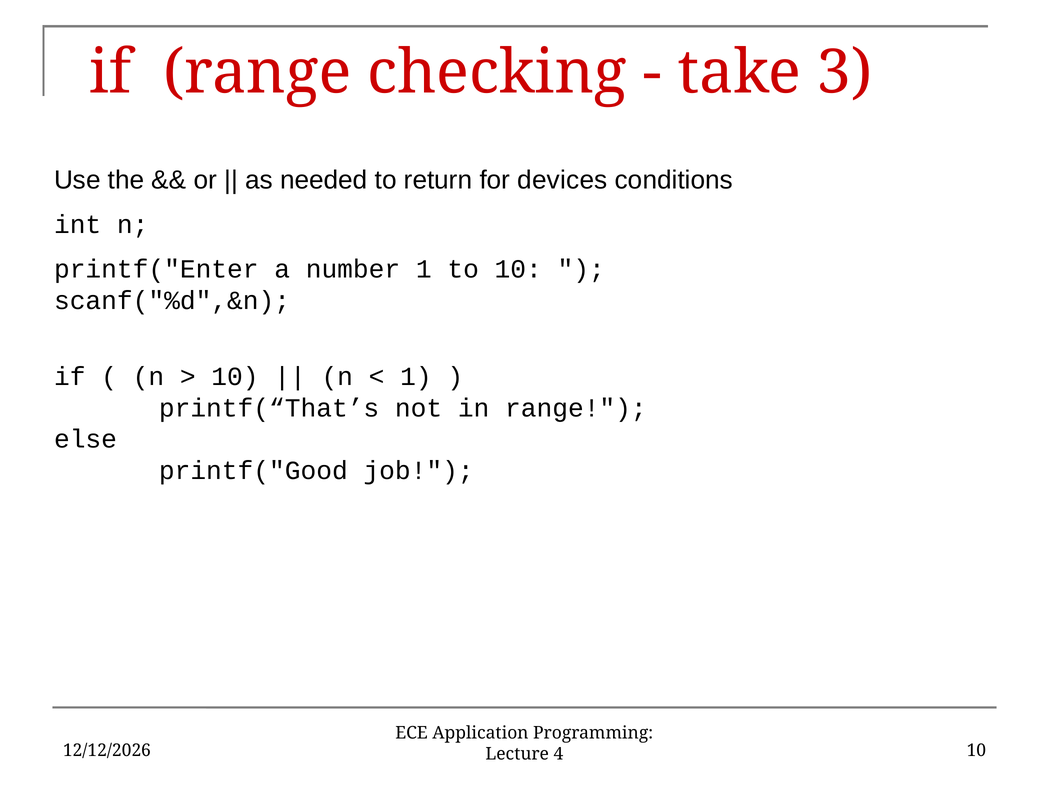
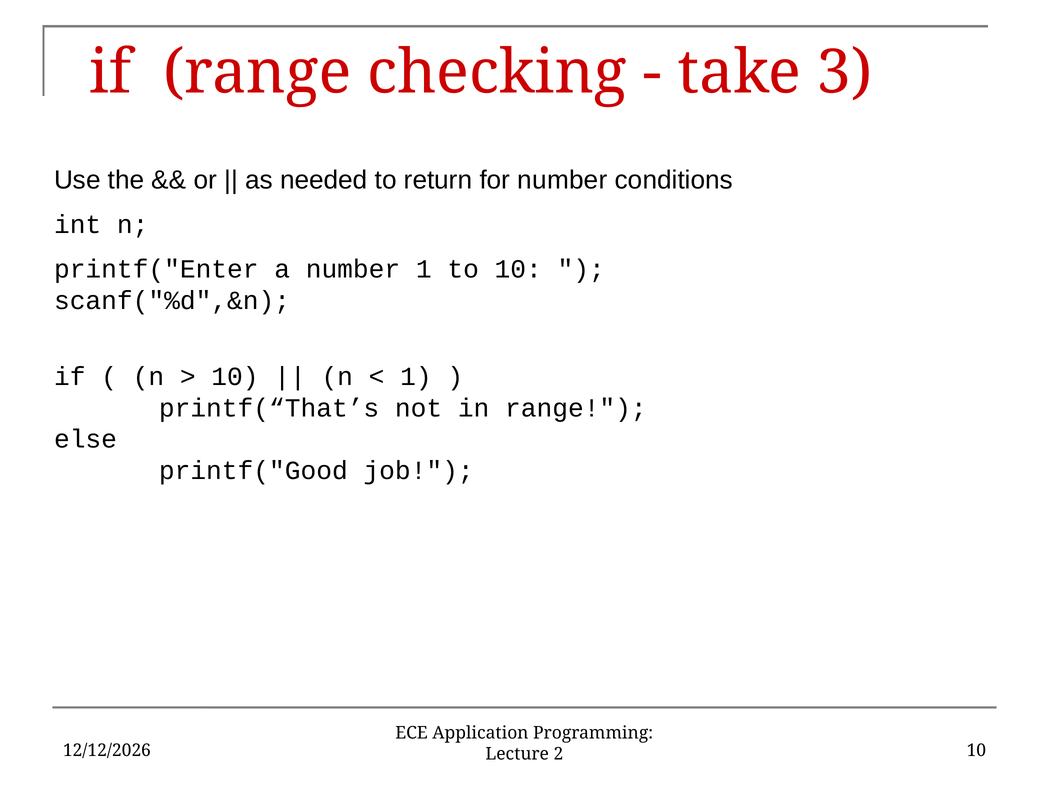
for devices: devices -> number
4: 4 -> 2
